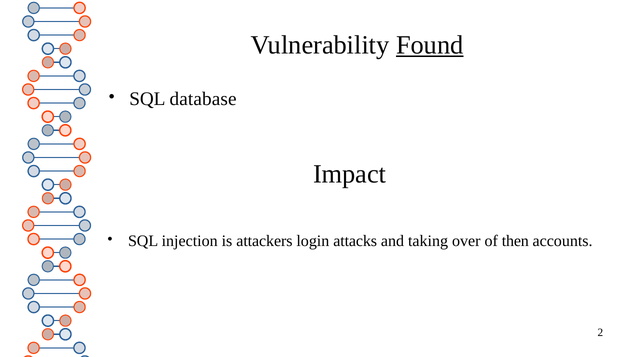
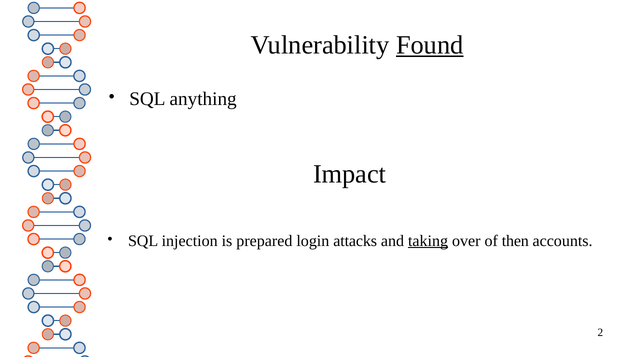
database: database -> anything
attackers: attackers -> prepared
taking underline: none -> present
